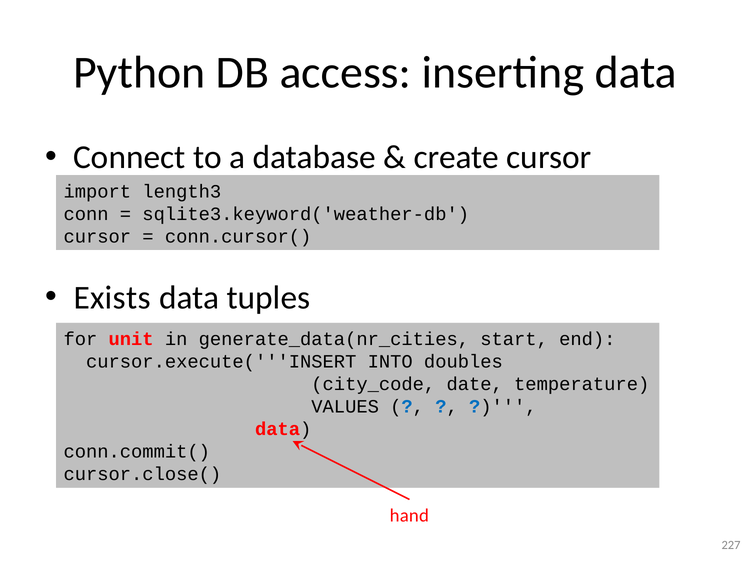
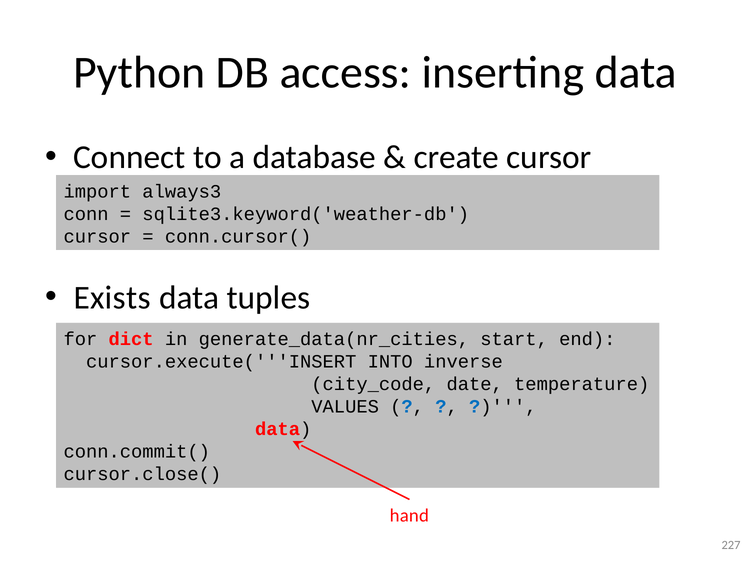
length3: length3 -> always3
unit: unit -> dict
doubles: doubles -> inverse
